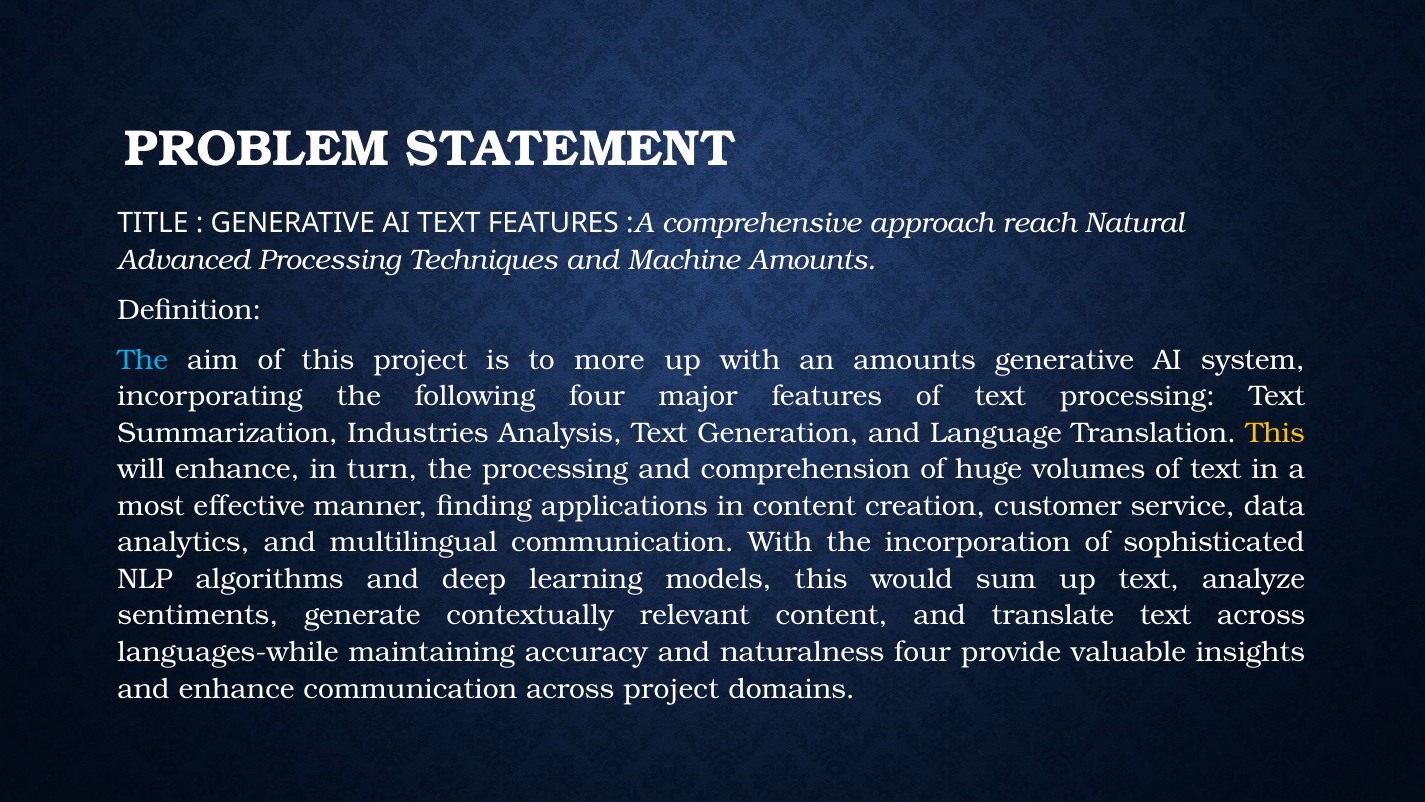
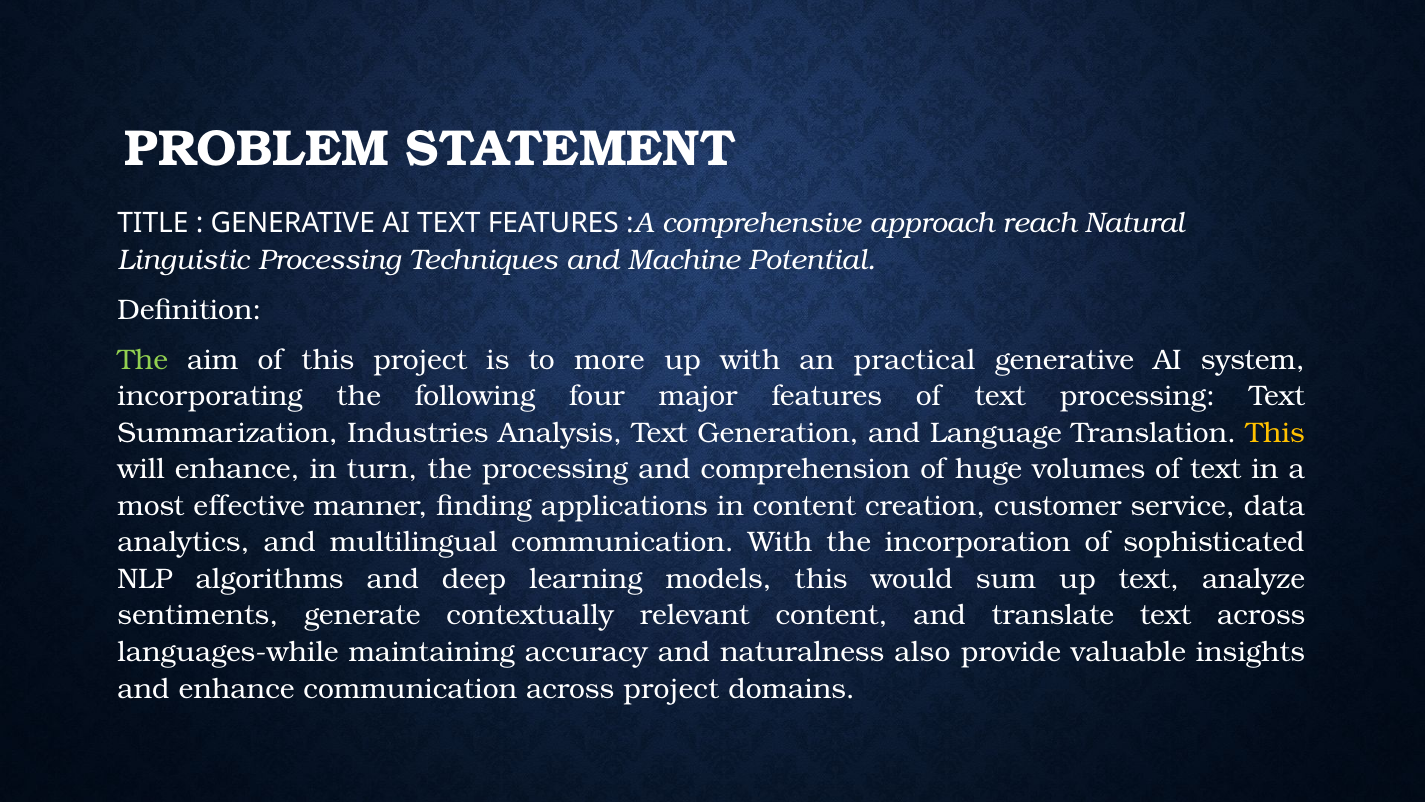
Advanced: Advanced -> Linguistic
Machine Amounts: Amounts -> Potential
The at (143, 360) colour: light blue -> light green
an amounts: amounts -> practical
naturalness four: four -> also
